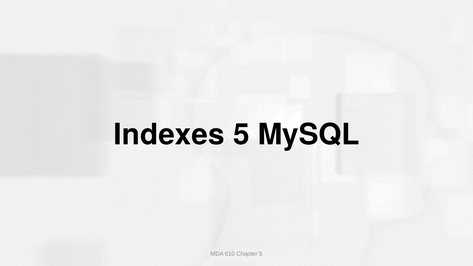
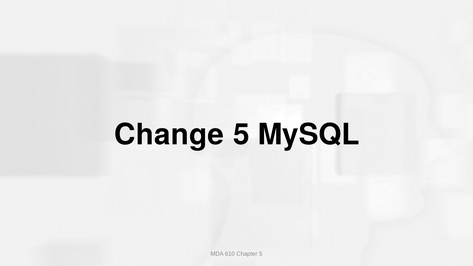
Indexes: Indexes -> Change
